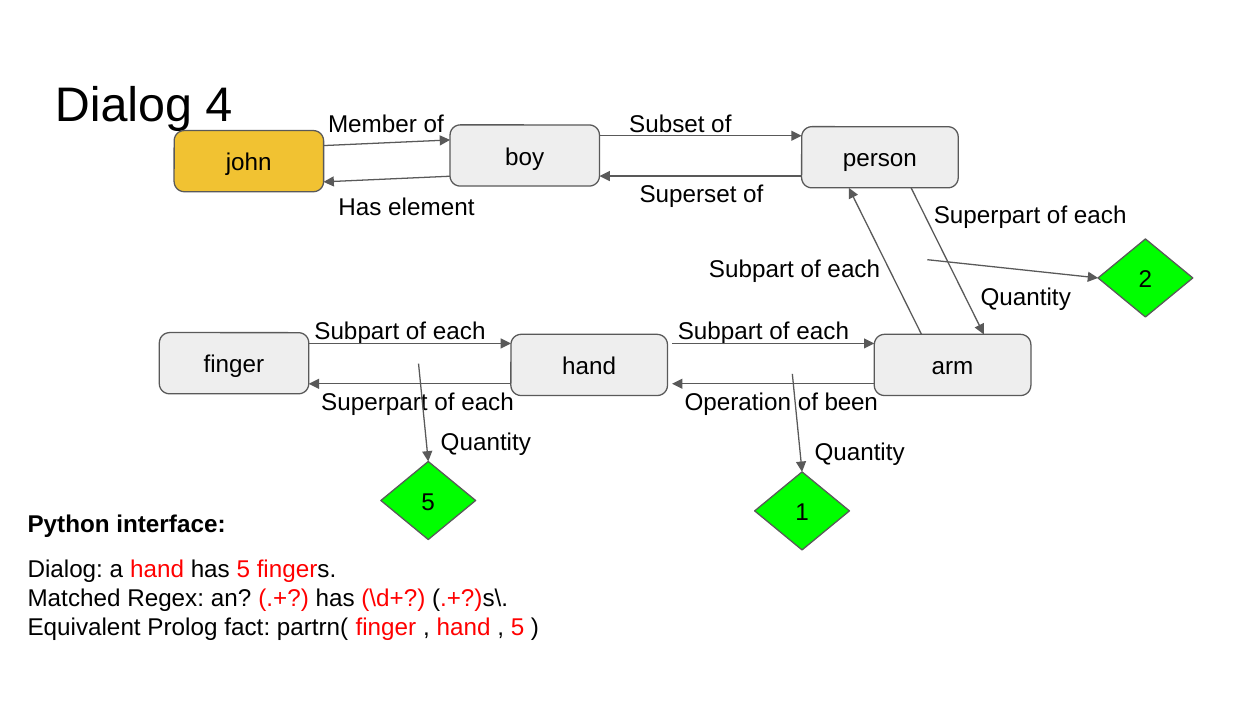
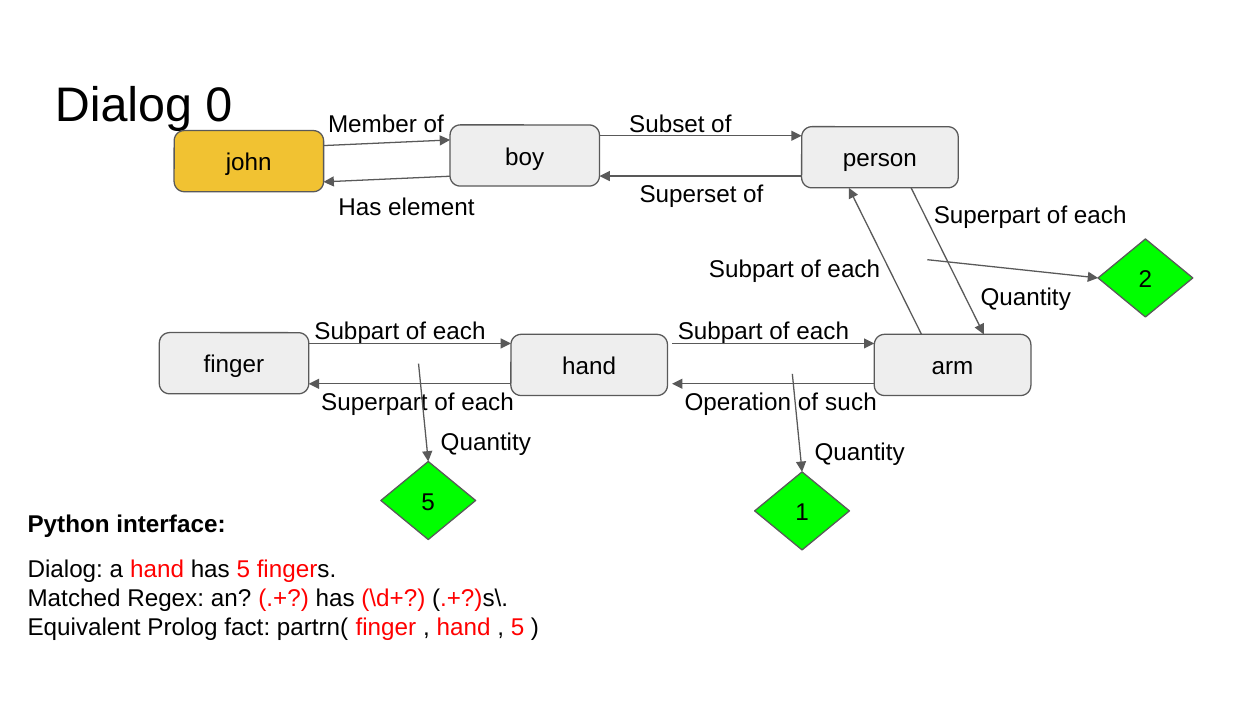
4: 4 -> 0
been: been -> such
